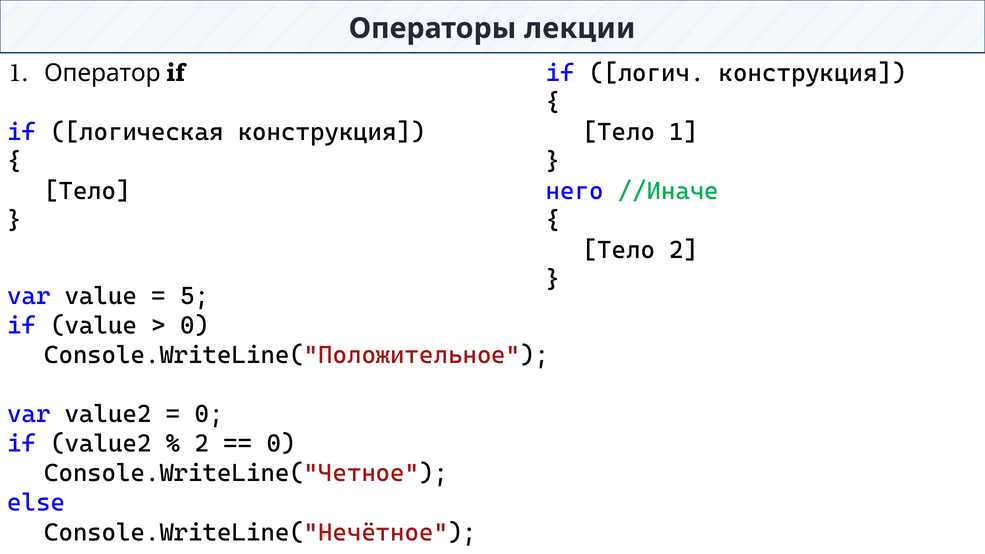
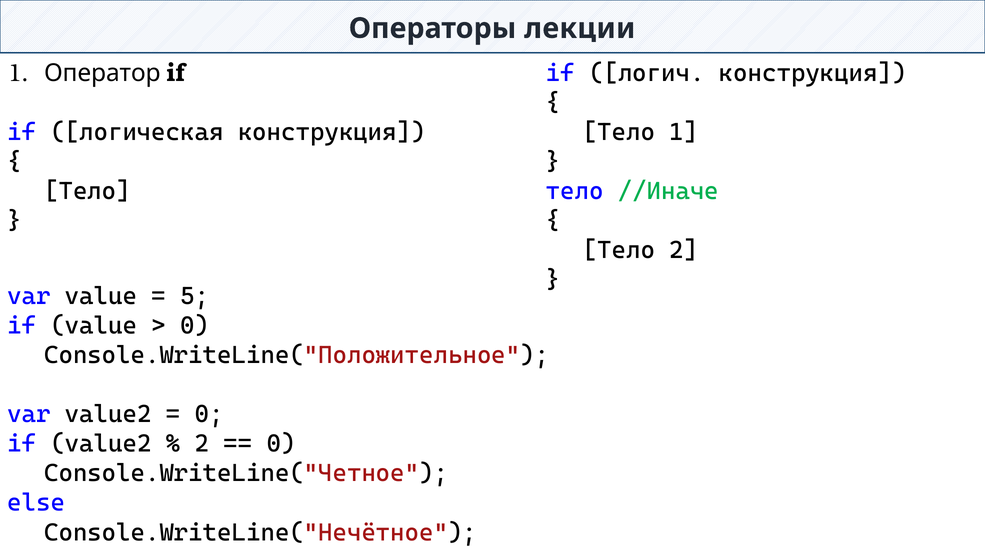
него at (575, 191): него -> тело
